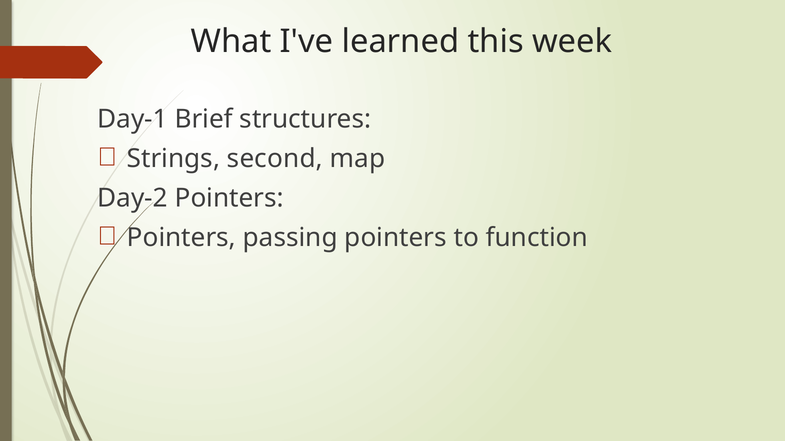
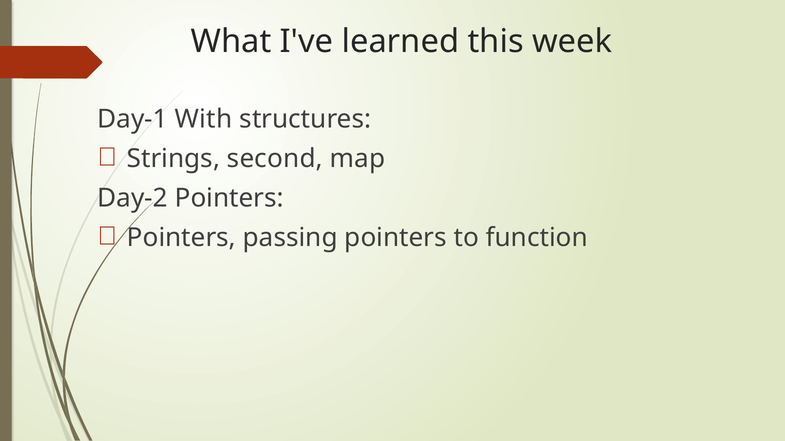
Brief: Brief -> With
